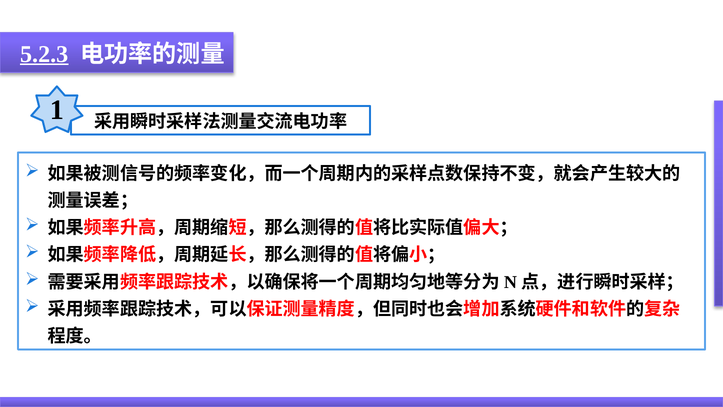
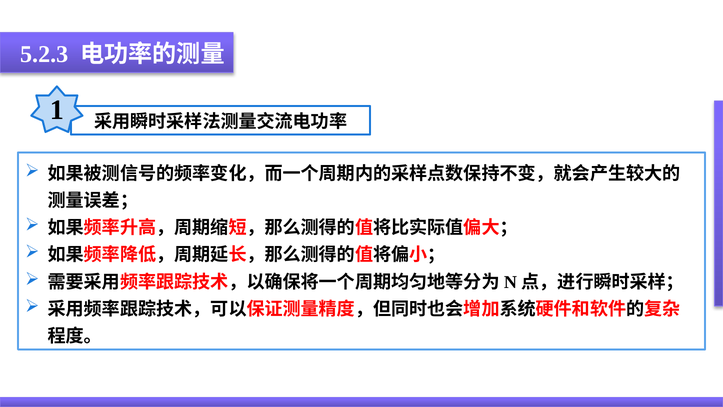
5.2.3 underline: present -> none
